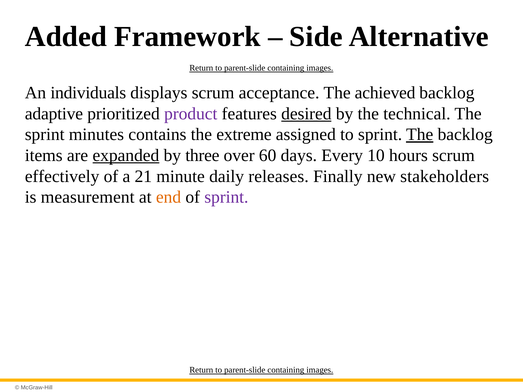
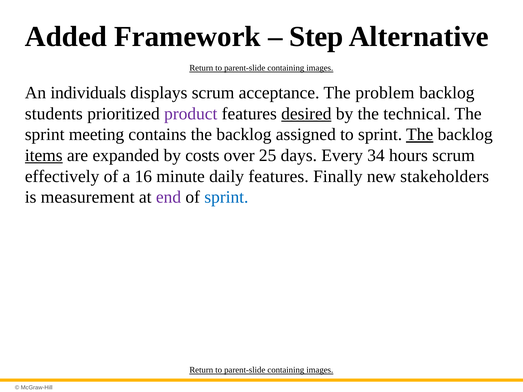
Side: Side -> Step
achieved: achieved -> problem
adaptive: adaptive -> students
minutes: minutes -> meeting
contains the extreme: extreme -> backlog
items underline: none -> present
expanded underline: present -> none
three: three -> costs
60: 60 -> 25
10: 10 -> 34
21: 21 -> 16
daily releases: releases -> features
end colour: orange -> purple
sprint at (226, 197) colour: purple -> blue
